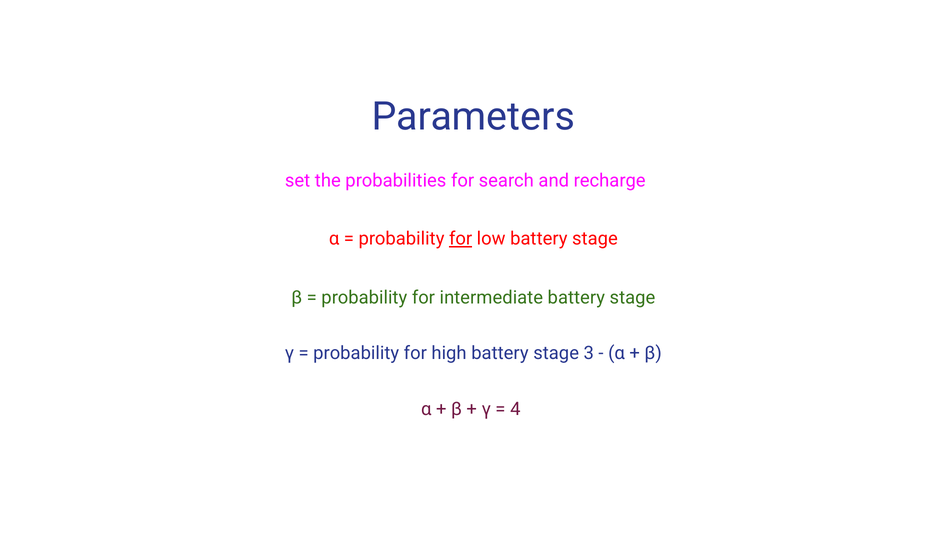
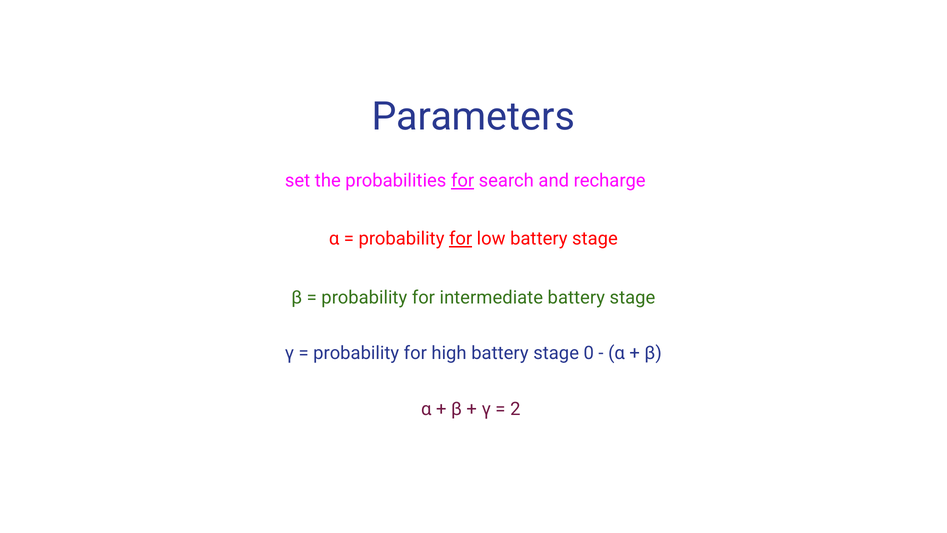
for at (463, 181) underline: none -> present
3: 3 -> 0
4: 4 -> 2
